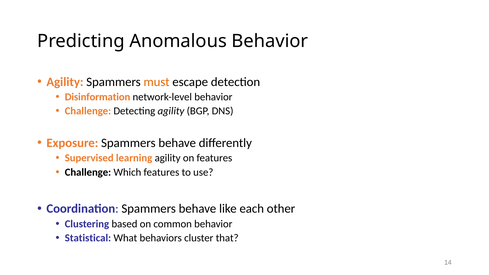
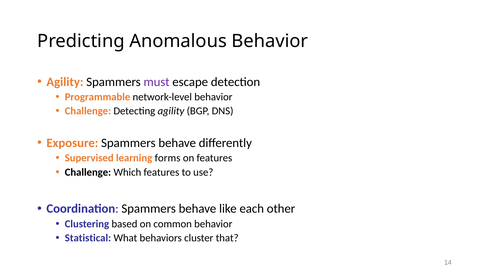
must colour: orange -> purple
Disinformation: Disinformation -> Programmable
learning agility: agility -> forms
